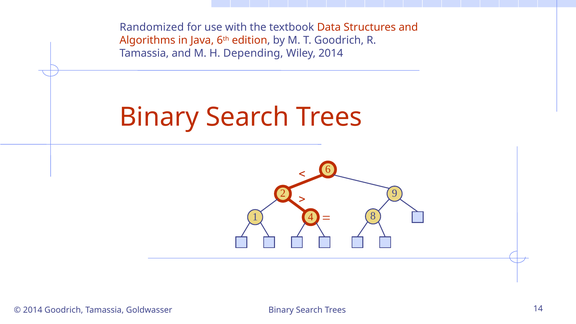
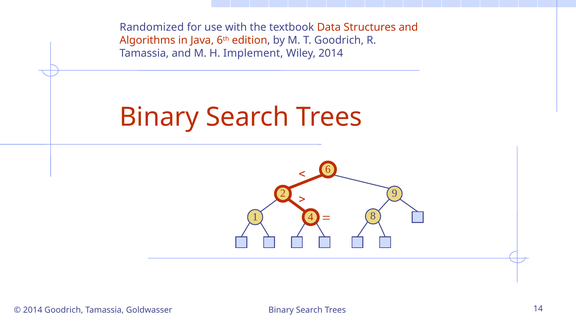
Depending: Depending -> Implement
